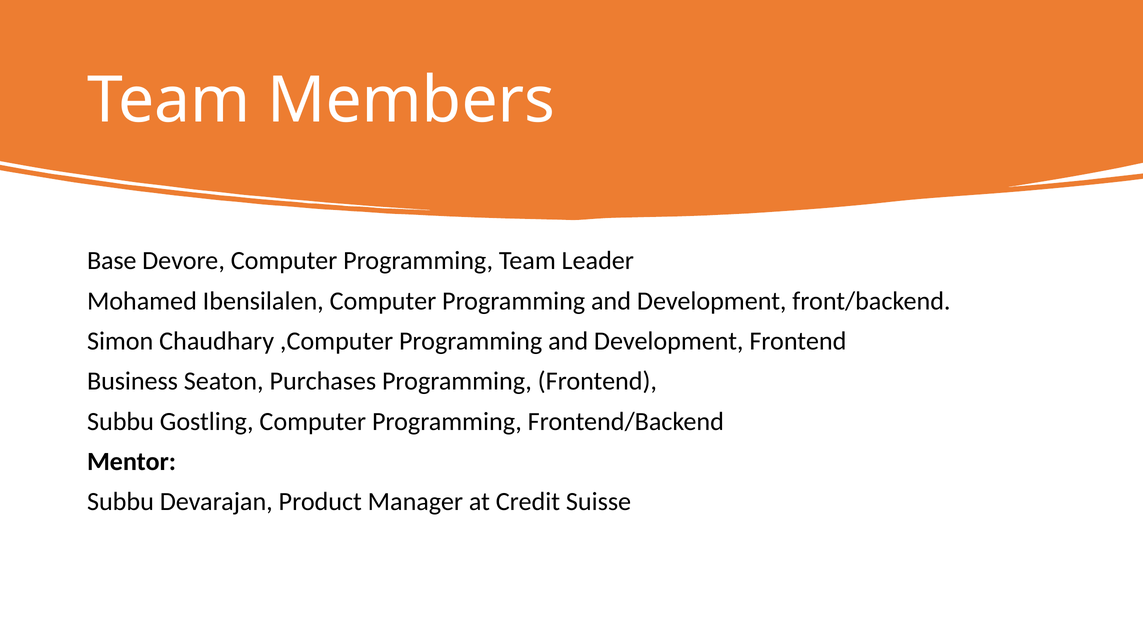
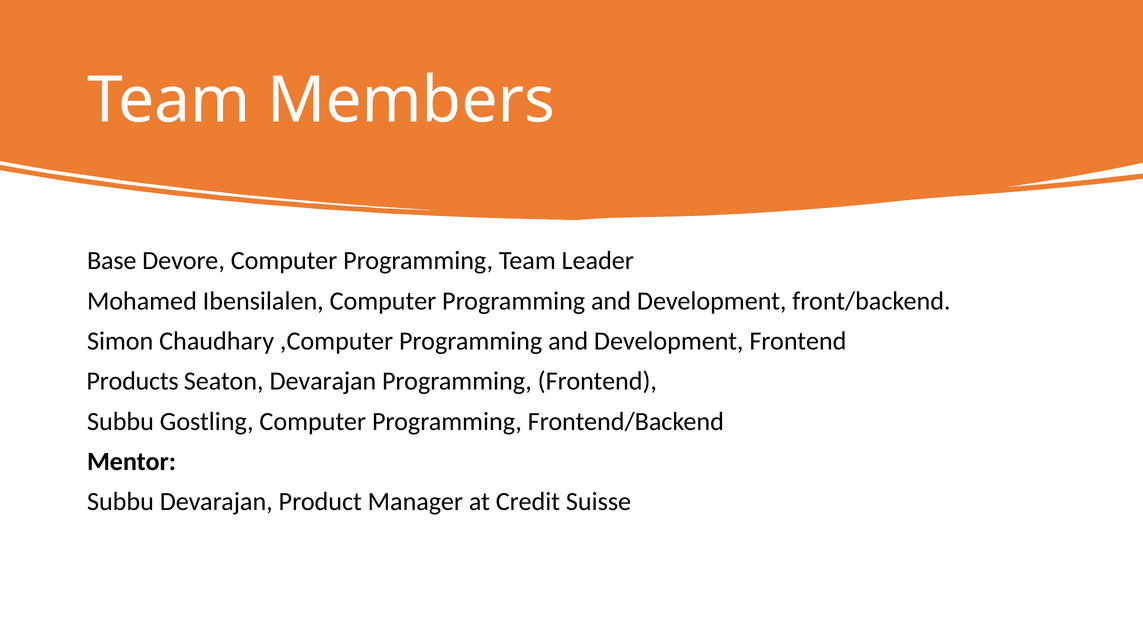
Business: Business -> Products
Seaton Purchases: Purchases -> Devarajan
